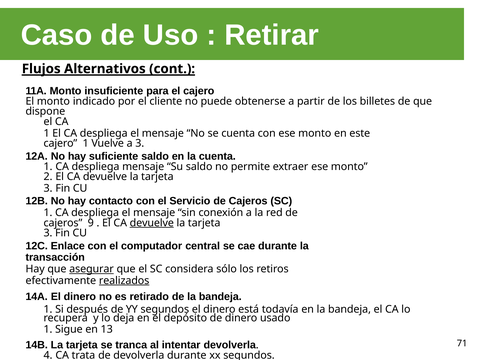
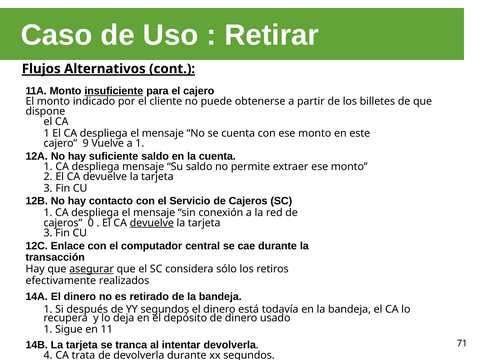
insuficiente underline: none -> present
cajero 1: 1 -> 9
a 3: 3 -> 1
9: 9 -> 0
realizados underline: present -> none
13: 13 -> 11
